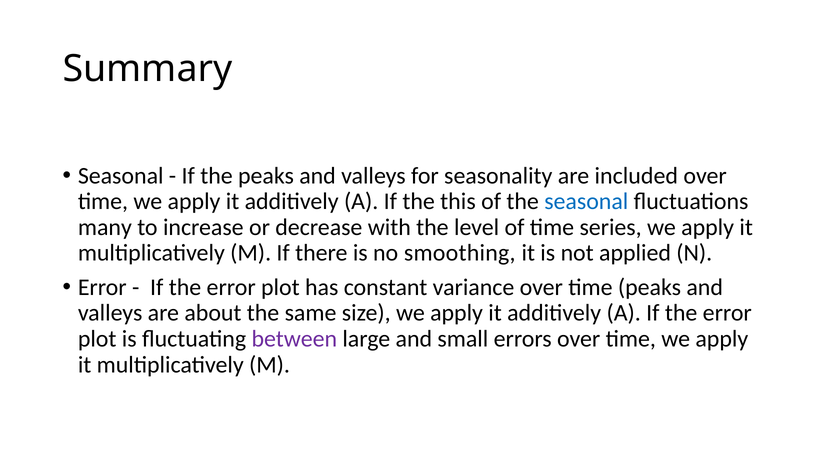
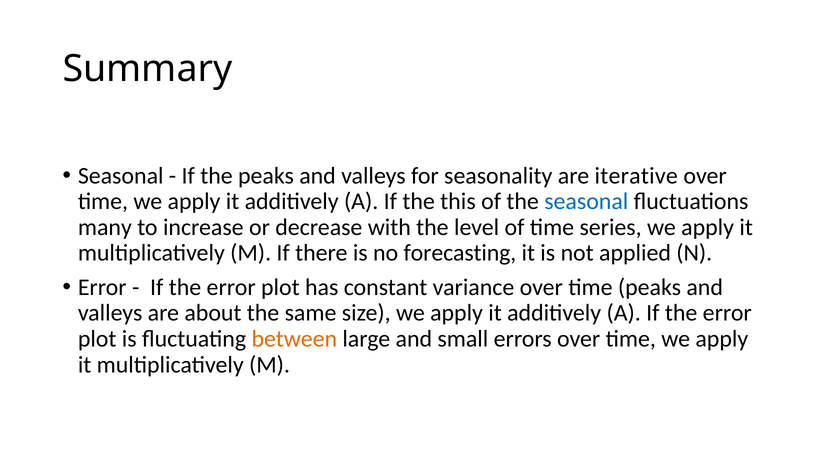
included: included -> iterative
smoothing: smoothing -> forecasting
between colour: purple -> orange
